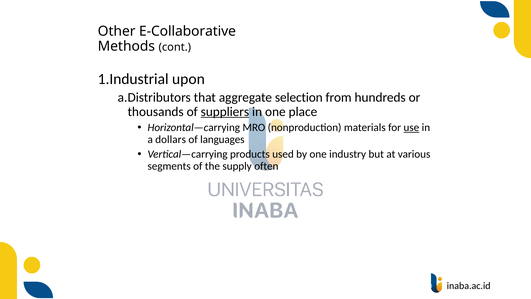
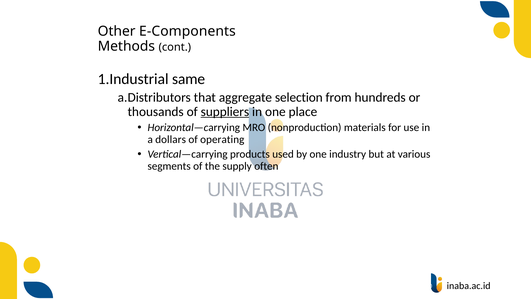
E-Collaborative: E-Collaborative -> E-Components
upon: upon -> same
use underline: present -> none
languages: languages -> operating
